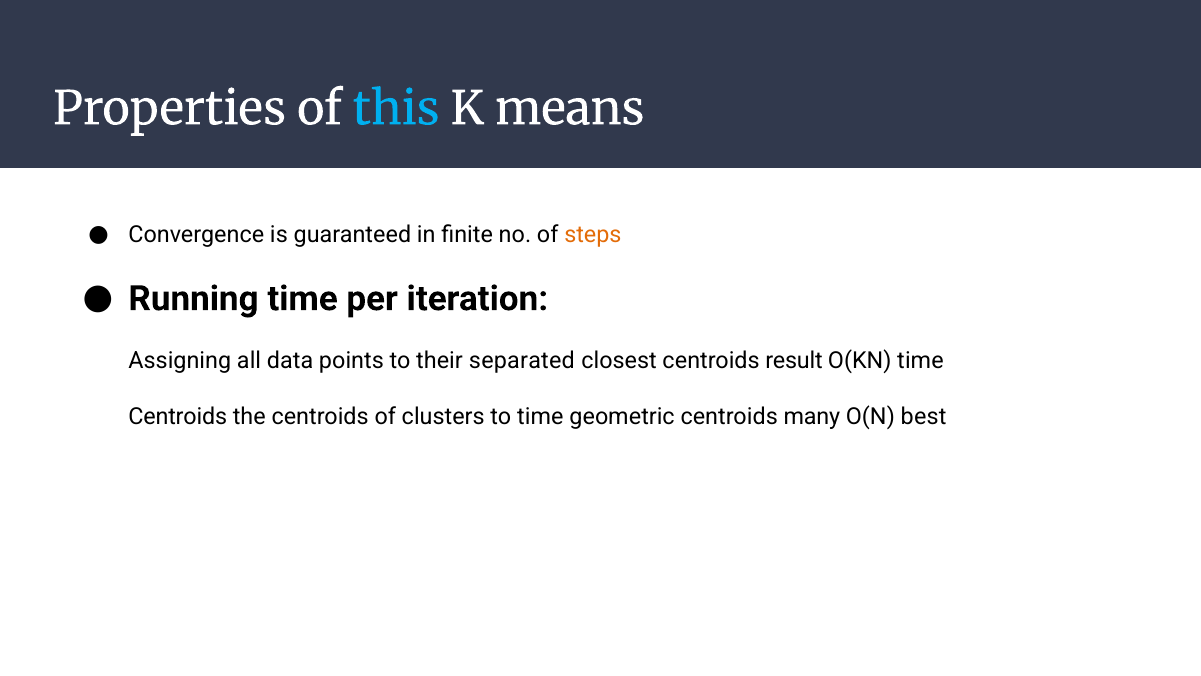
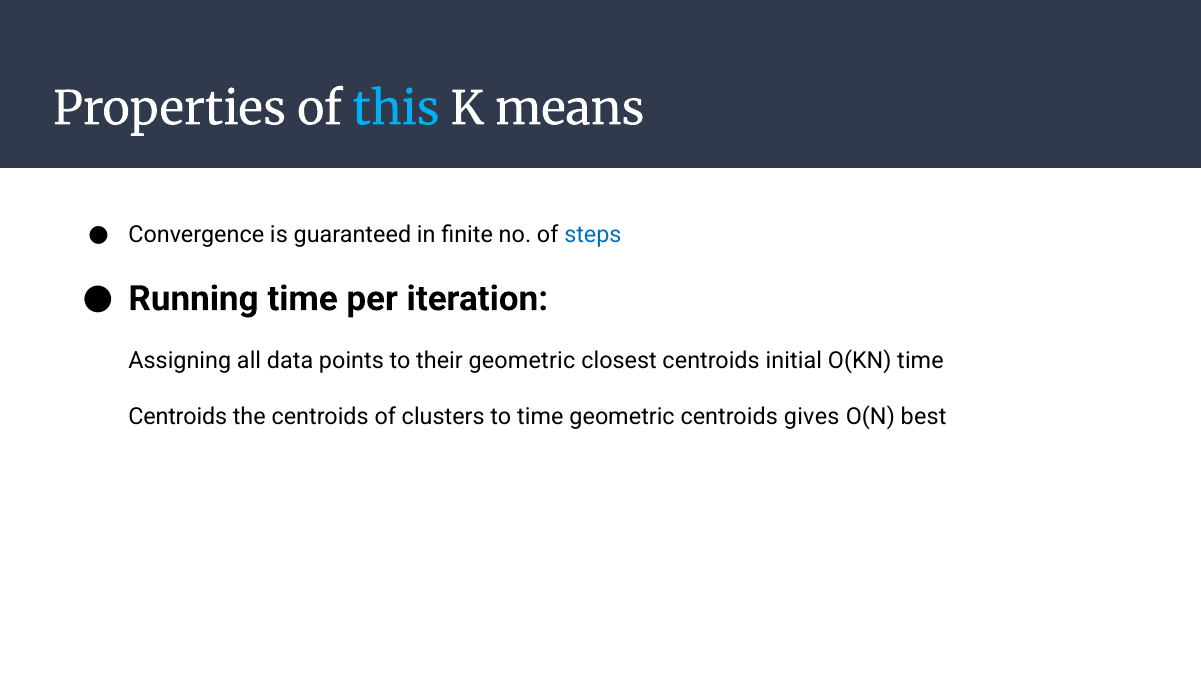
steps colour: orange -> blue
their separated: separated -> geometric
result: result -> initial
many: many -> gives
